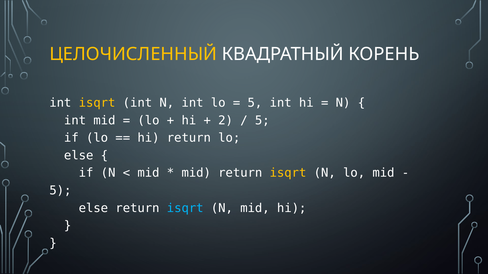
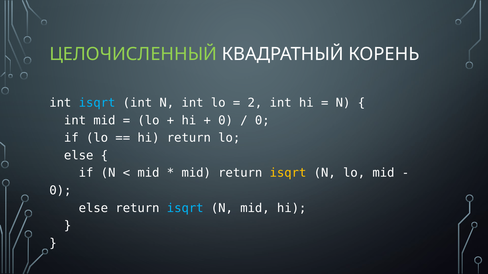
ЦЕЛОЧИСЛЕННЫЙ colour: yellow -> light green
isqrt at (97, 103) colour: yellow -> light blue
5 at (255, 103): 5 -> 2
2 at (226, 121): 2 -> 0
5 at (262, 121): 5 -> 0
5 at (60, 191): 5 -> 0
